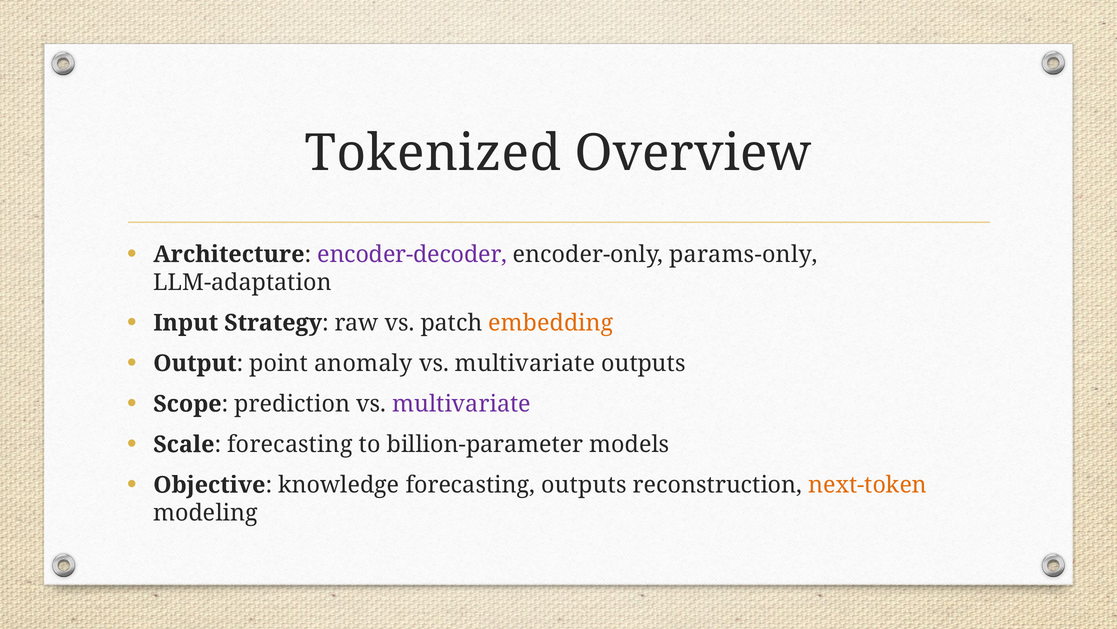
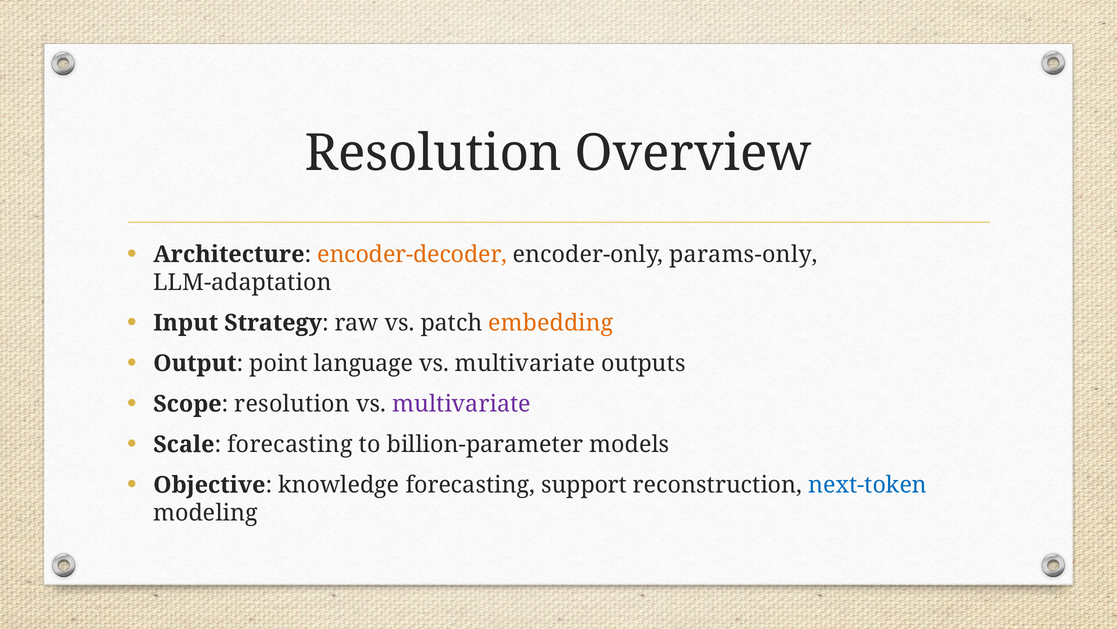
Tokenized at (433, 153): Tokenized -> Resolution
encoder‑decoder colour: purple -> orange
anomaly: anomaly -> language
Scope prediction: prediction -> resolution
forecasting outputs: outputs -> support
next‑token colour: orange -> blue
